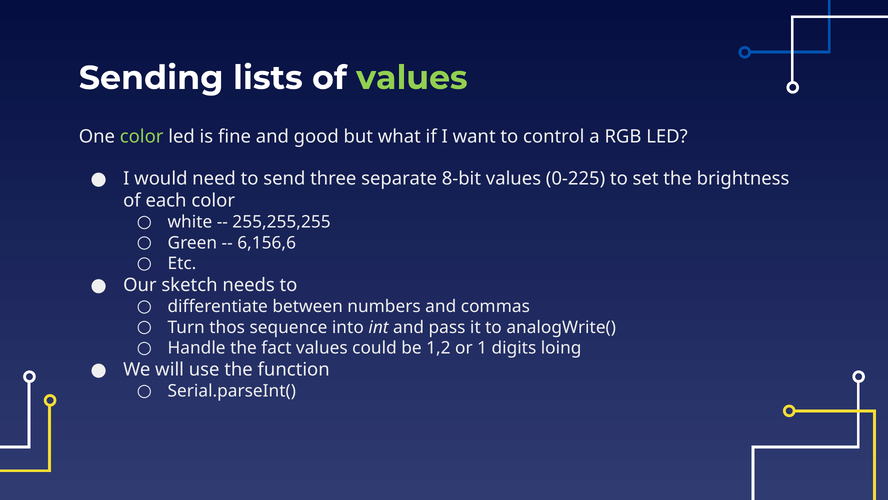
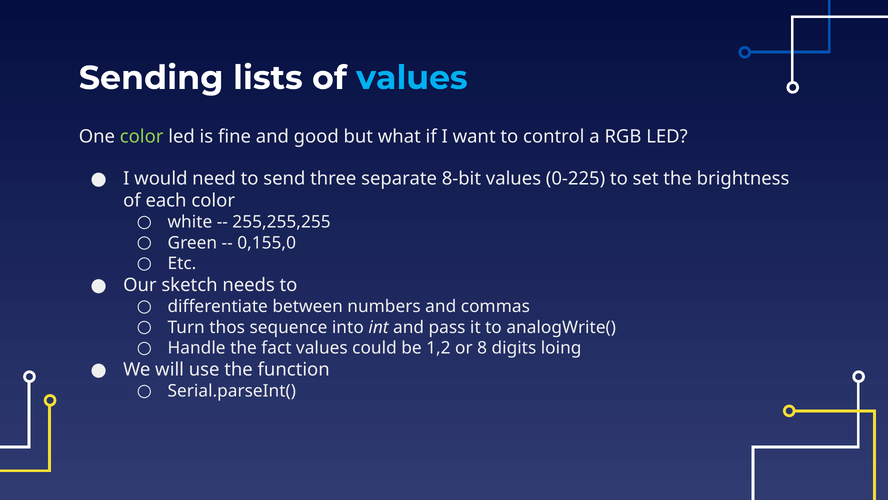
values at (412, 78) colour: light green -> light blue
6,156,6: 6,156,6 -> 0,155,0
1: 1 -> 8
